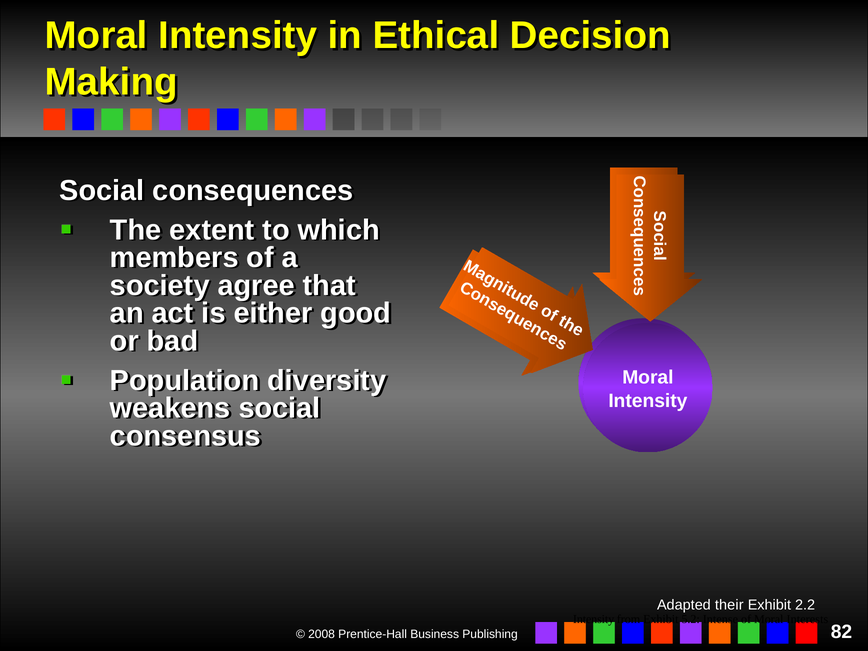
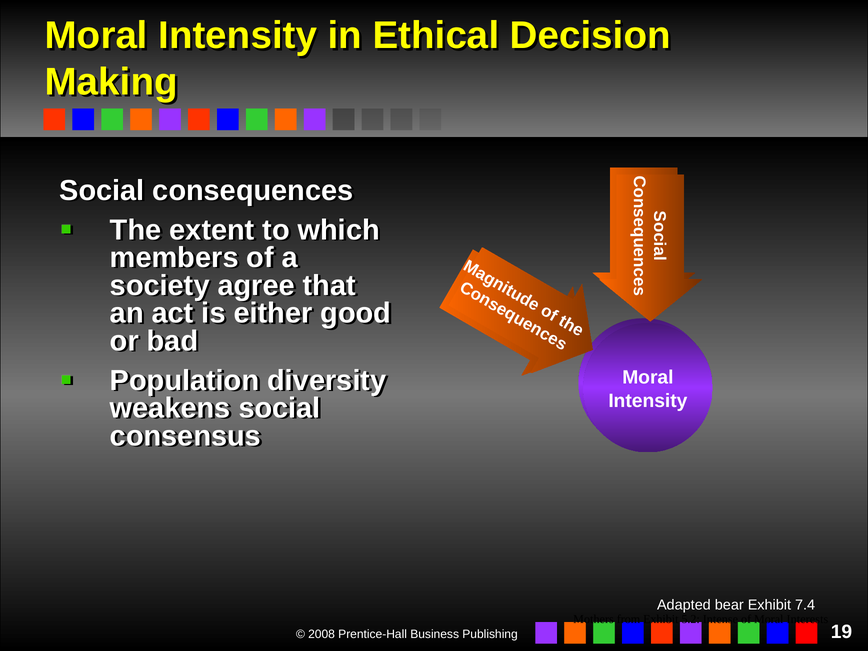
their: their -> bear
2.2: 2.2 -> 7.4
Intensity at (594, 619): Intensity -> Mothers
82: 82 -> 19
